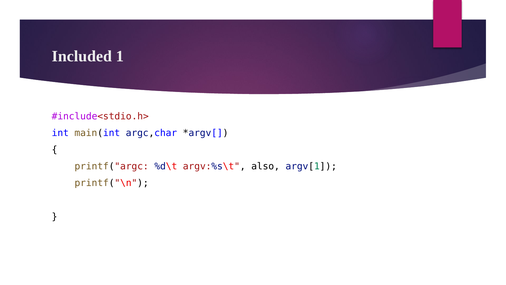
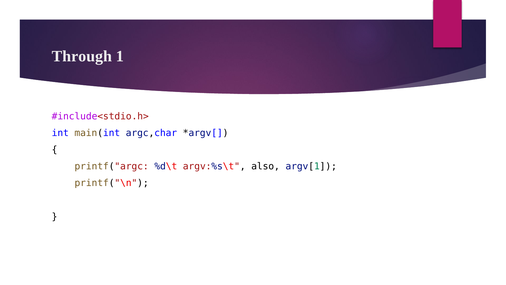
Included: Included -> Through
